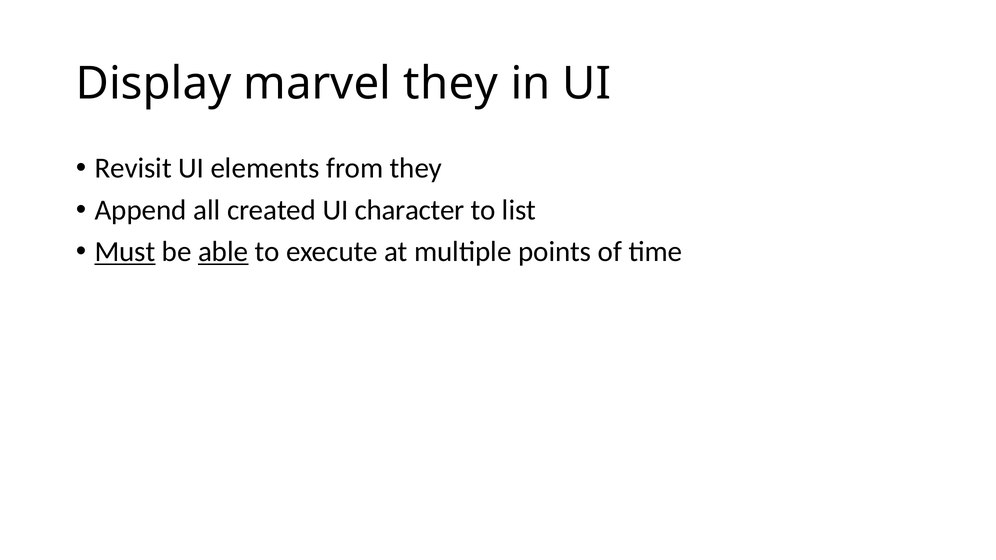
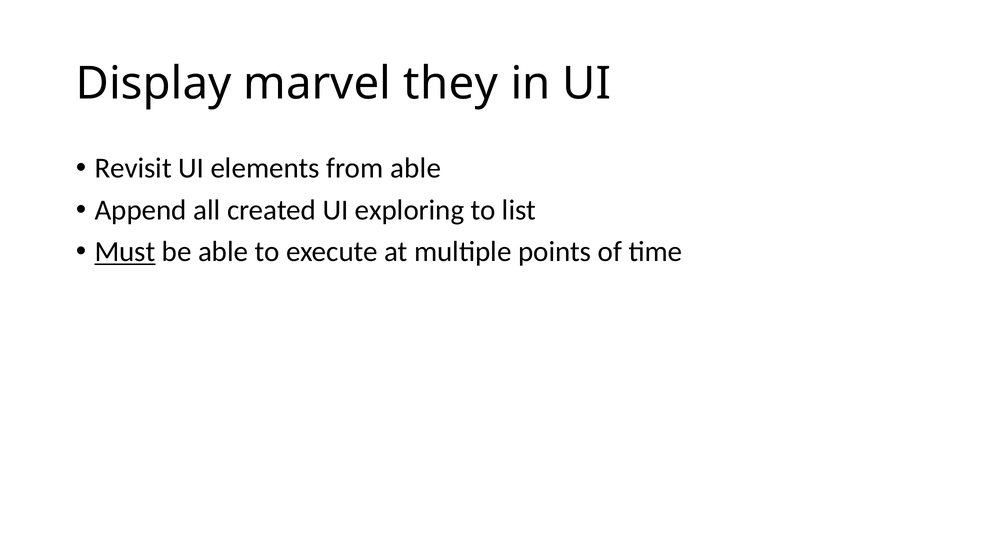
from they: they -> able
character: character -> exploring
able at (223, 252) underline: present -> none
